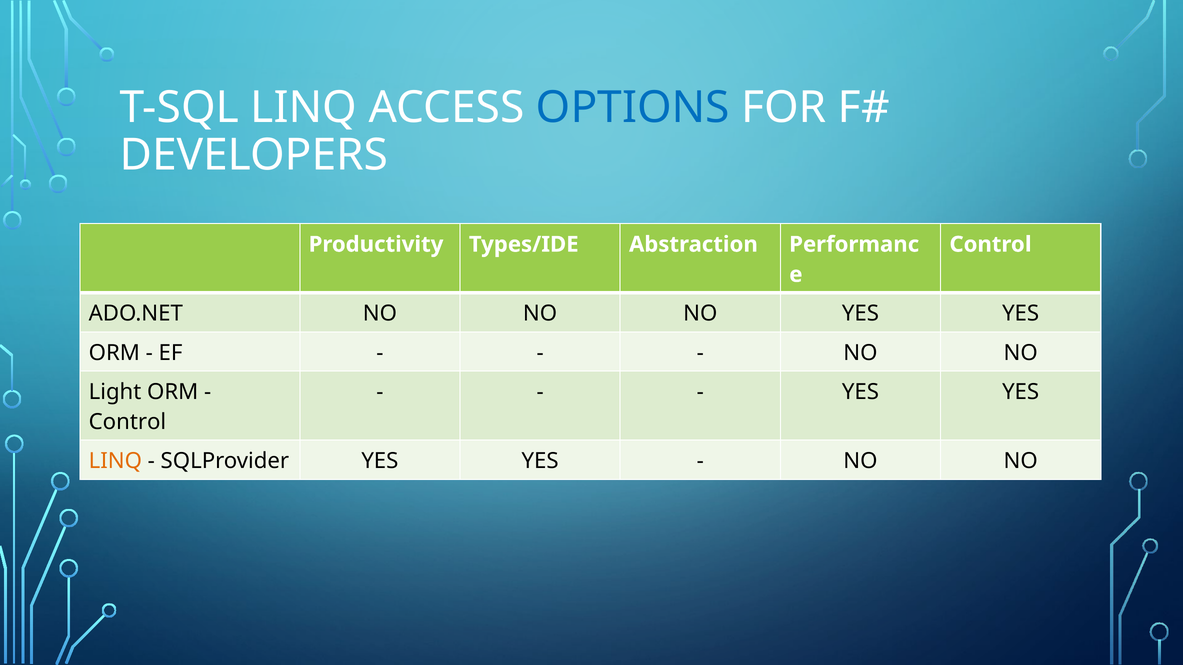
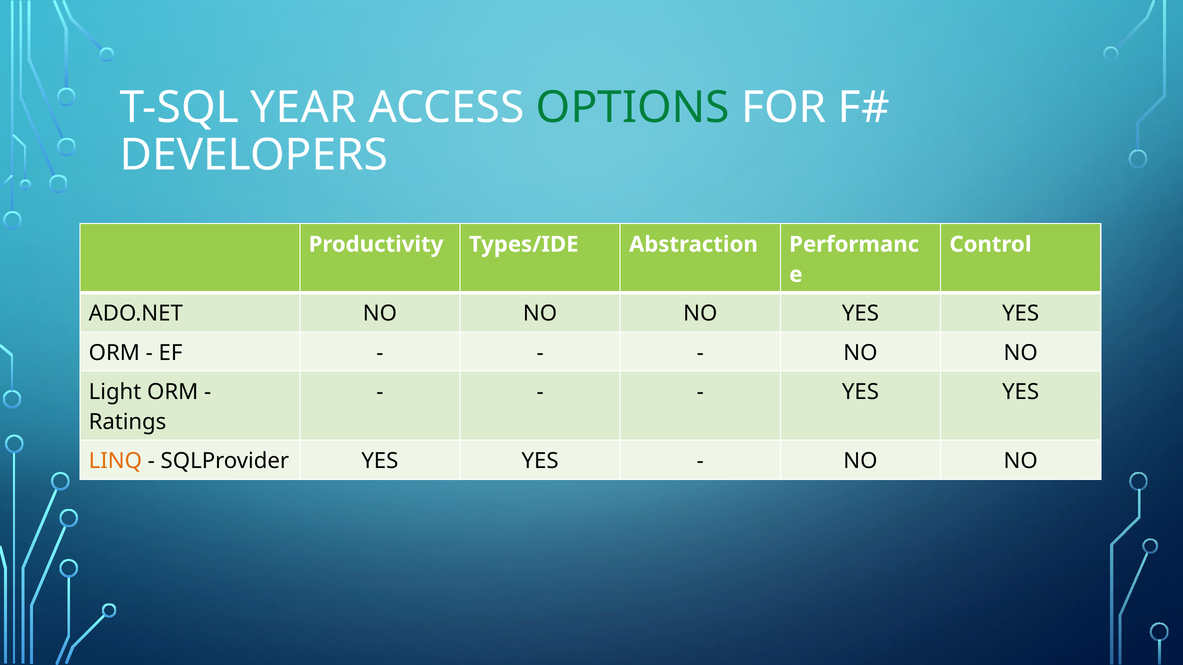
T-SQL LINQ: LINQ -> YEAR
OPTIONS colour: blue -> green
Control at (127, 422): Control -> Ratings
